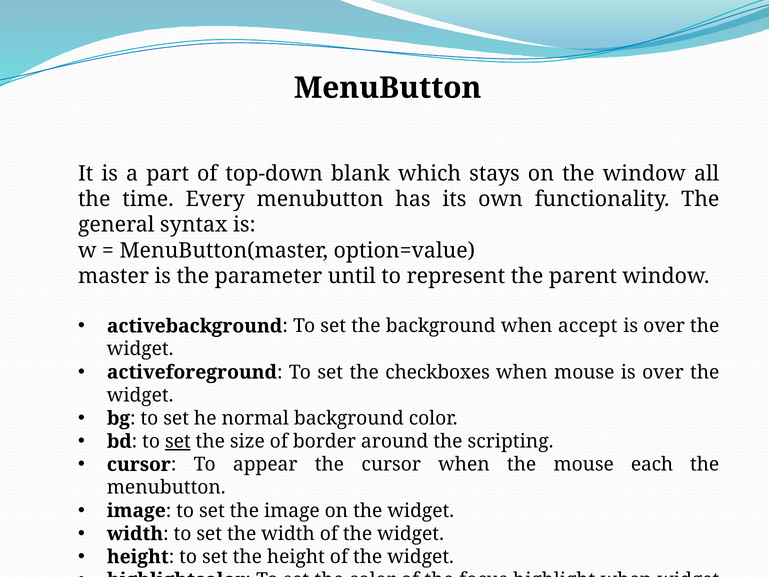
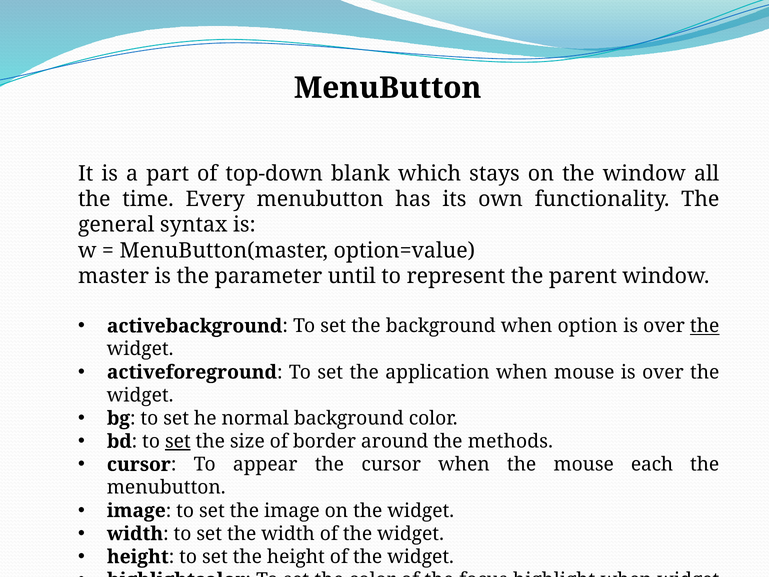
accept: accept -> option
the at (705, 326) underline: none -> present
checkboxes: checkboxes -> application
scripting: scripting -> methods
